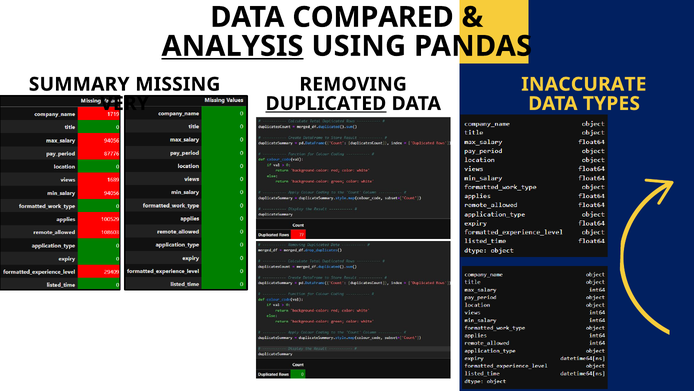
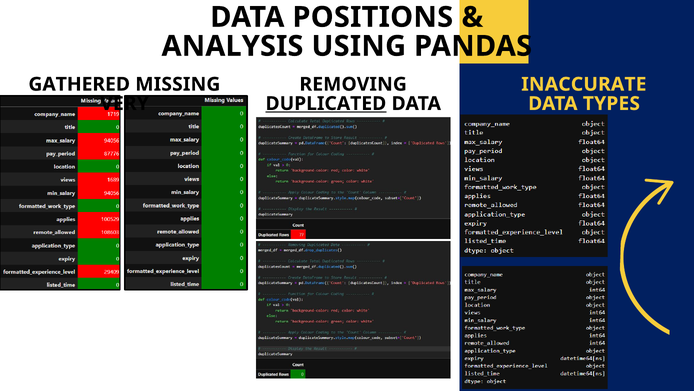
COMPARED: COMPARED -> POSITIONS
ANALYSIS underline: present -> none
SUMMARY: SUMMARY -> GATHERED
